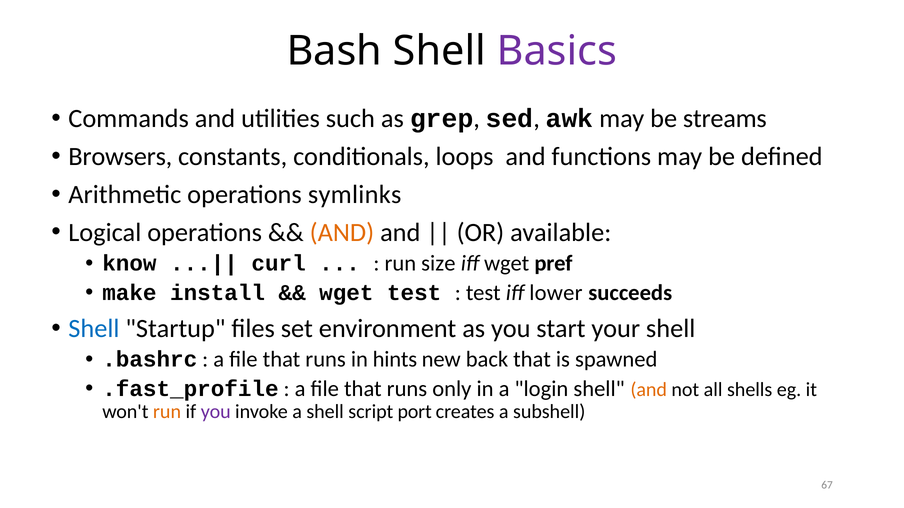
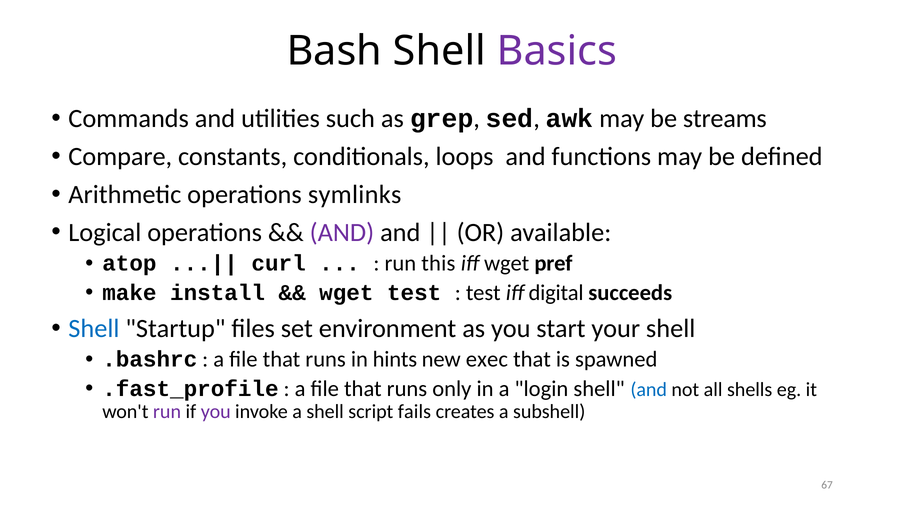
Browsers: Browsers -> Compare
AND at (342, 233) colour: orange -> purple
know: know -> atop
size: size -> this
lower: lower -> digital
back: back -> exec
and at (649, 390) colour: orange -> blue
run at (167, 412) colour: orange -> purple
port: port -> fails
